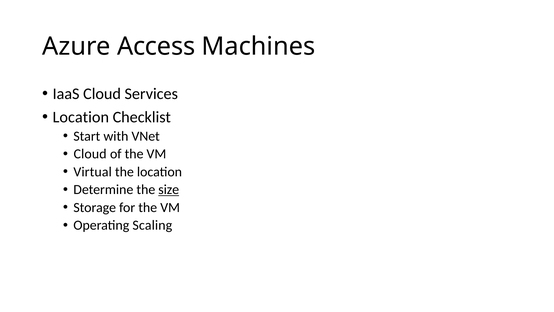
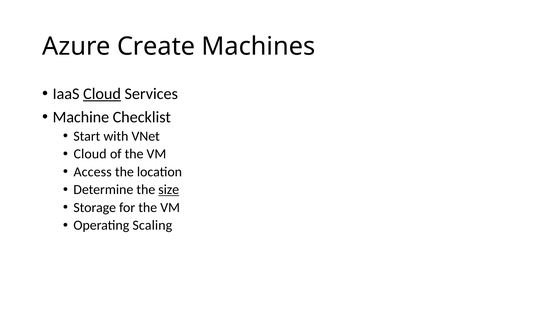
Access: Access -> Create
Cloud at (102, 94) underline: none -> present
Location at (81, 117): Location -> Machine
Virtual: Virtual -> Access
